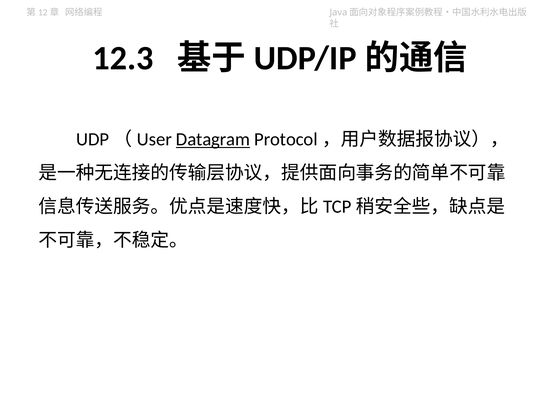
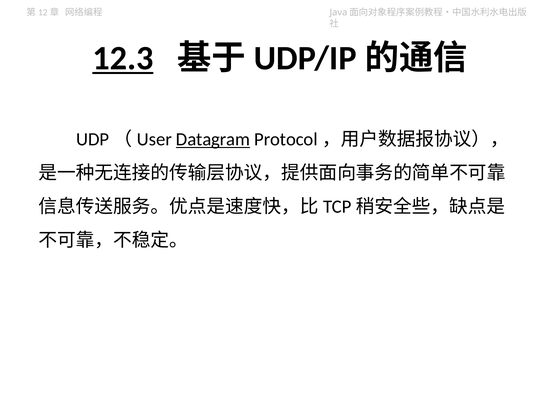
12.3 underline: none -> present
